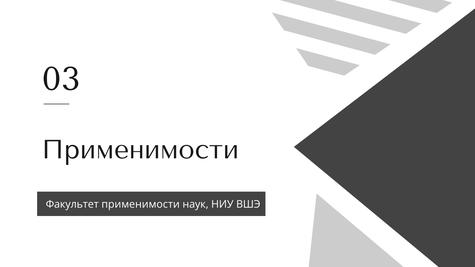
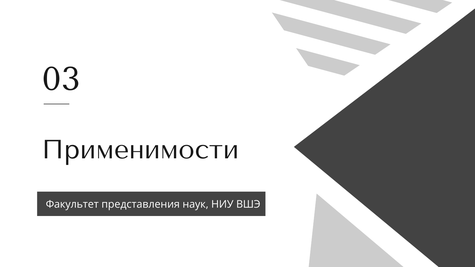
Факультет применимости: применимости -> представления
